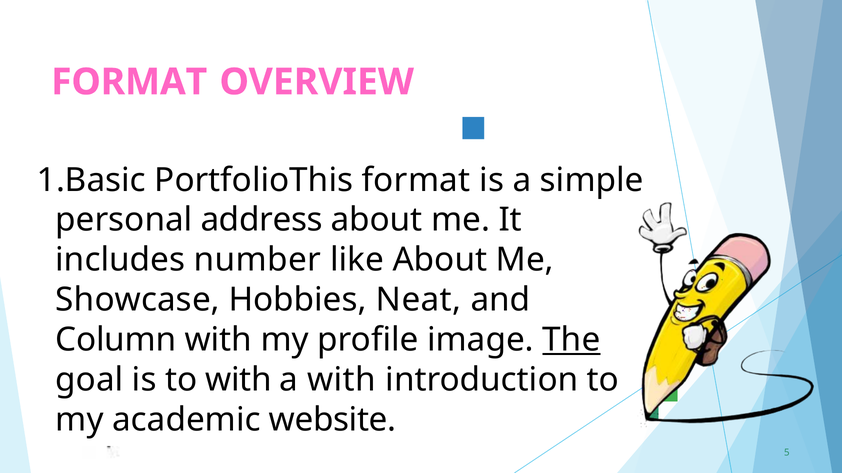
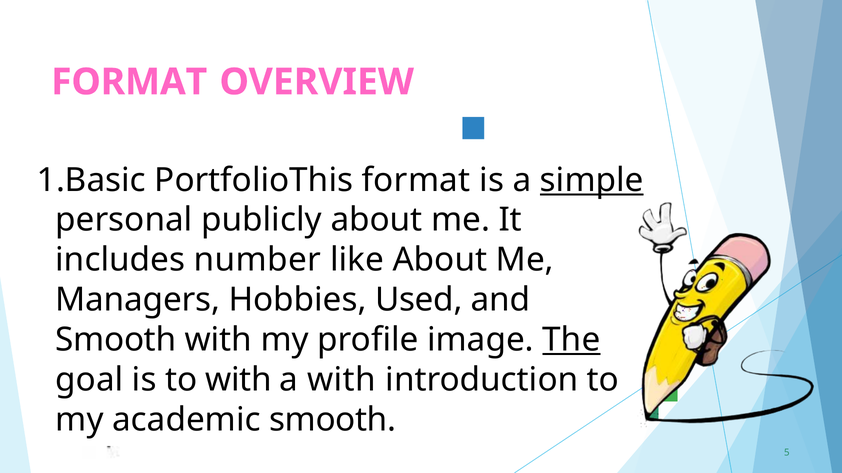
simple underline: none -> present
address: address -> publicly
Showcase: Showcase -> Managers
Neat: Neat -> Used
Column at (116, 340): Column -> Smooth
academic website: website -> smooth
